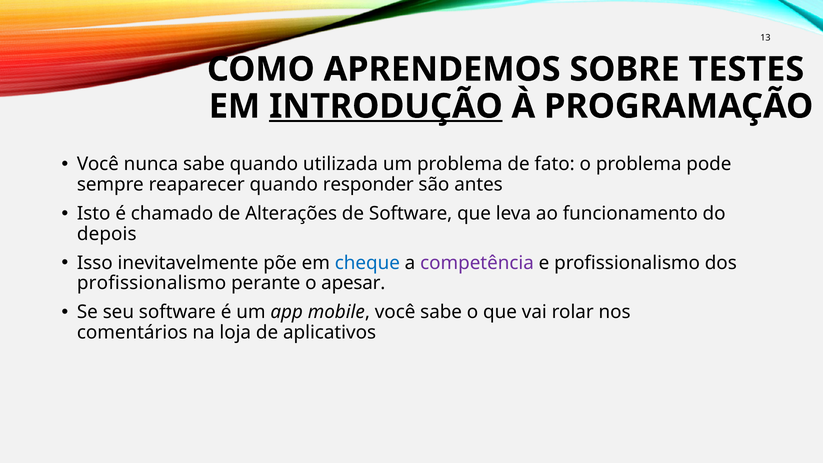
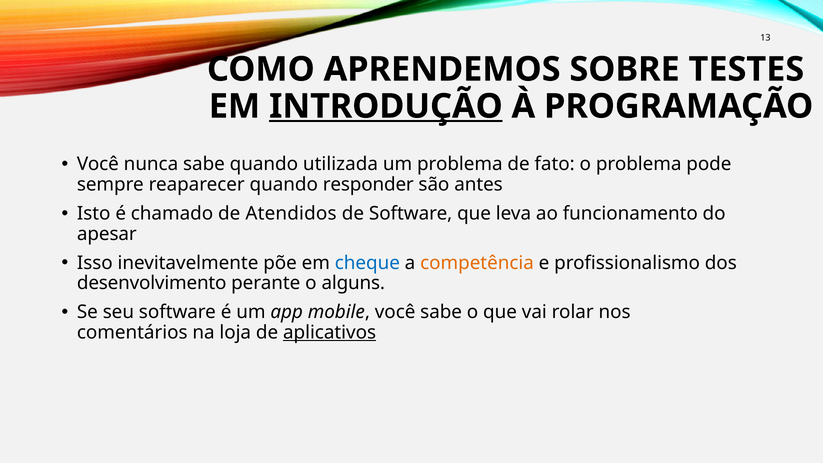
Alterações: Alterações -> Atendidos
depois: depois -> apesar
competência colour: purple -> orange
profissionalismo at (152, 283): profissionalismo -> desenvolvimento
apesar: apesar -> alguns
aplicativos underline: none -> present
